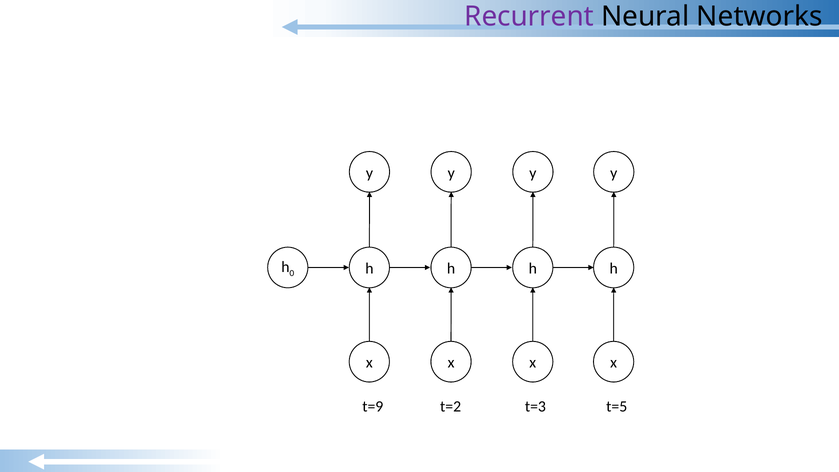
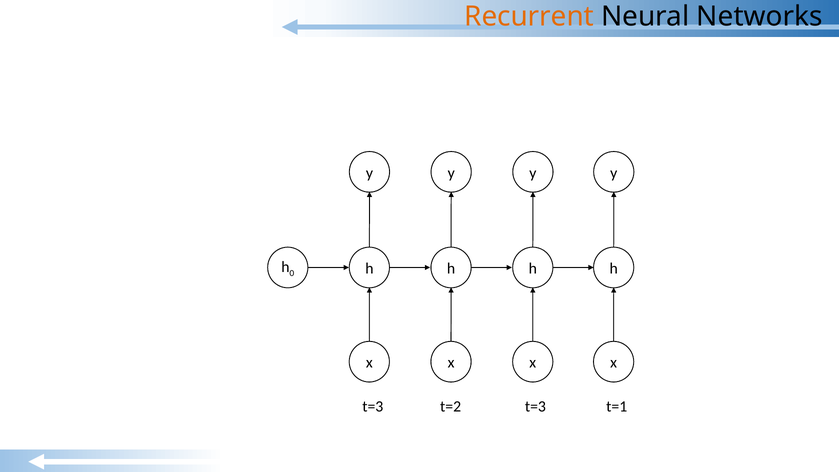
Recurrent colour: purple -> orange
t=9 at (373, 406): t=9 -> t=3
t=5: t=5 -> t=1
